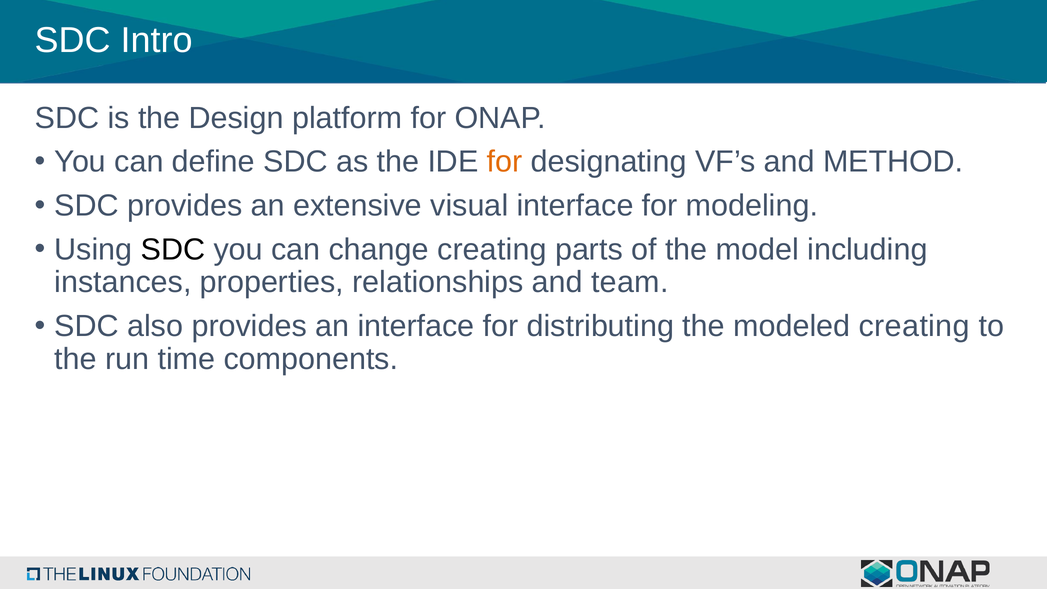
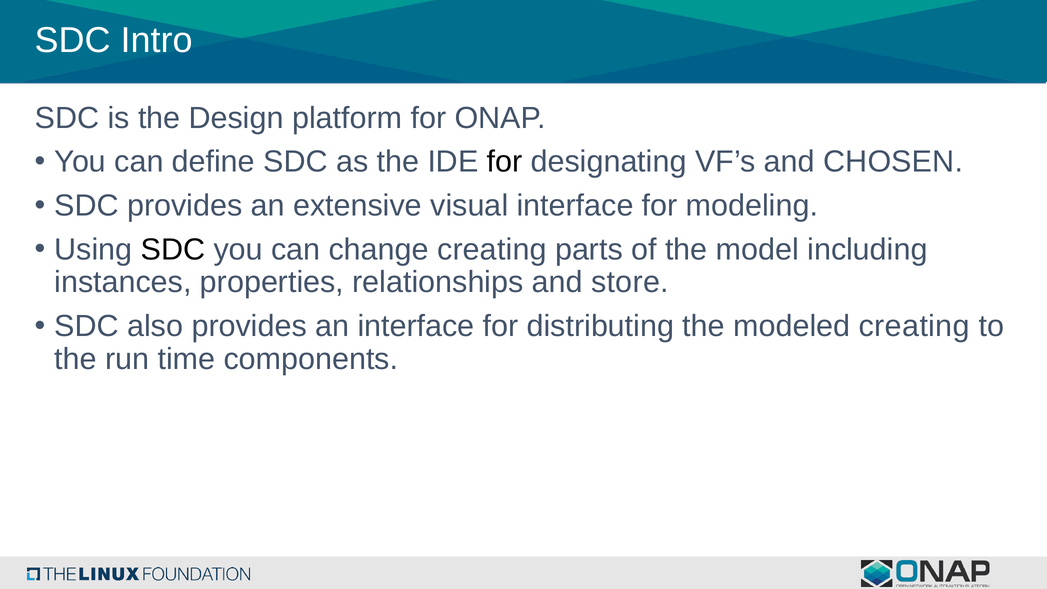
for at (505, 162) colour: orange -> black
METHOD: METHOD -> CHOSEN
team: team -> store
